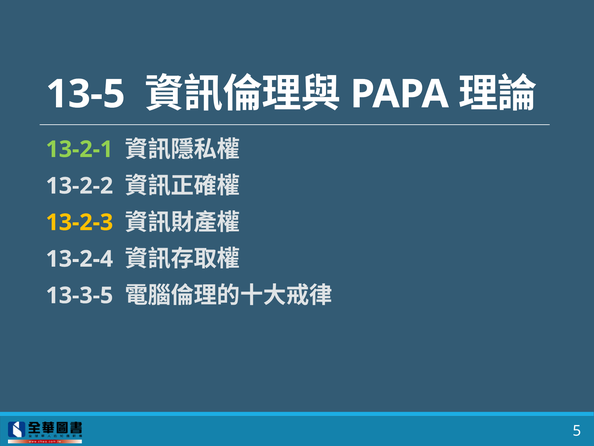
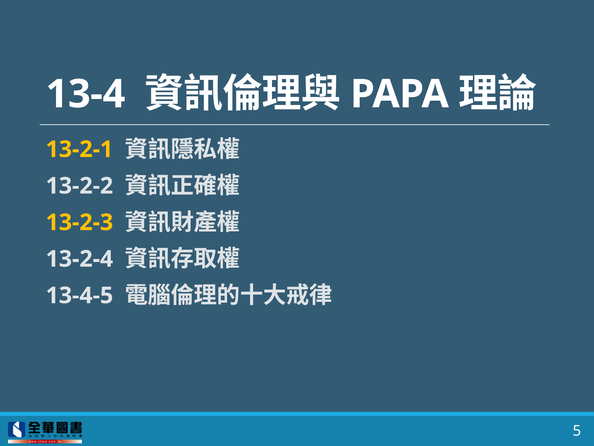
13-5: 13-5 -> 13-4
13-2-1 colour: light green -> yellow
13-3-5: 13-3-5 -> 13-4-5
